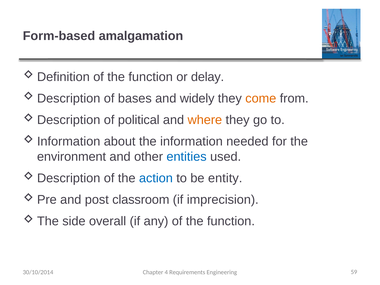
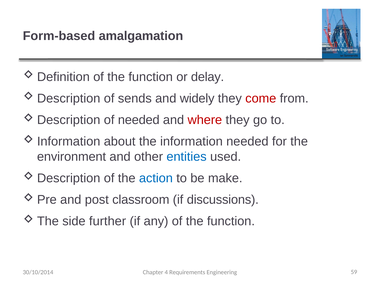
bases: bases -> sends
come colour: orange -> red
of political: political -> needed
where colour: orange -> red
entity: entity -> make
imprecision: imprecision -> discussions
overall: overall -> further
